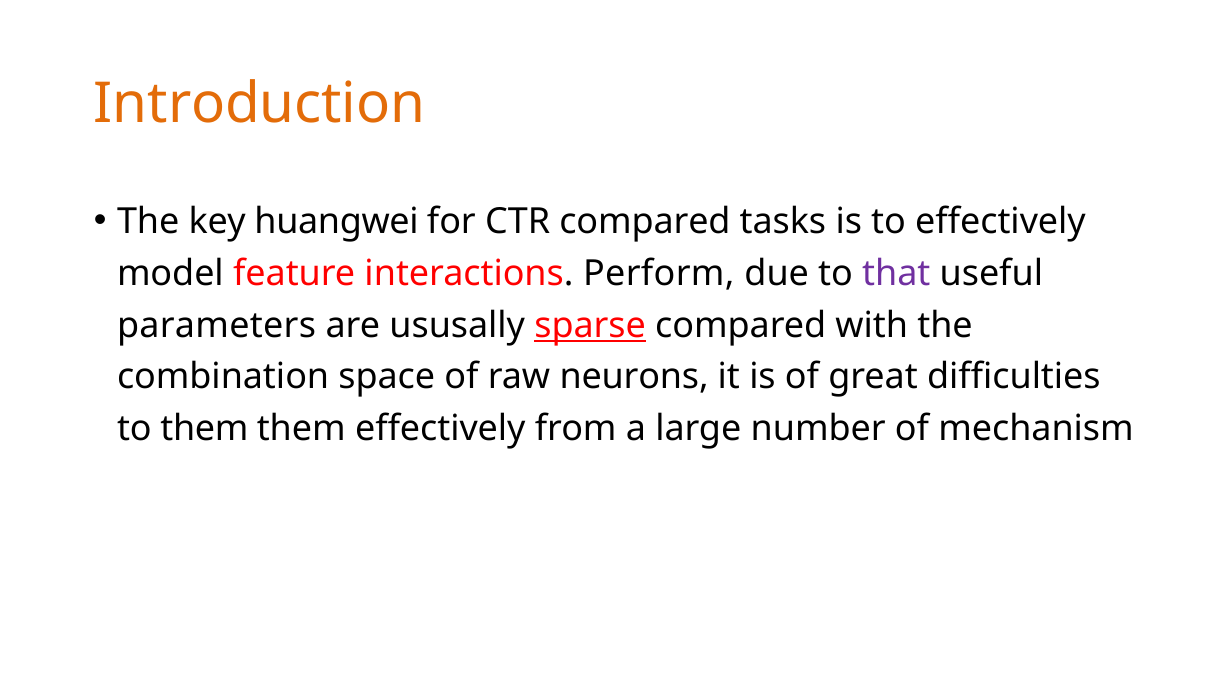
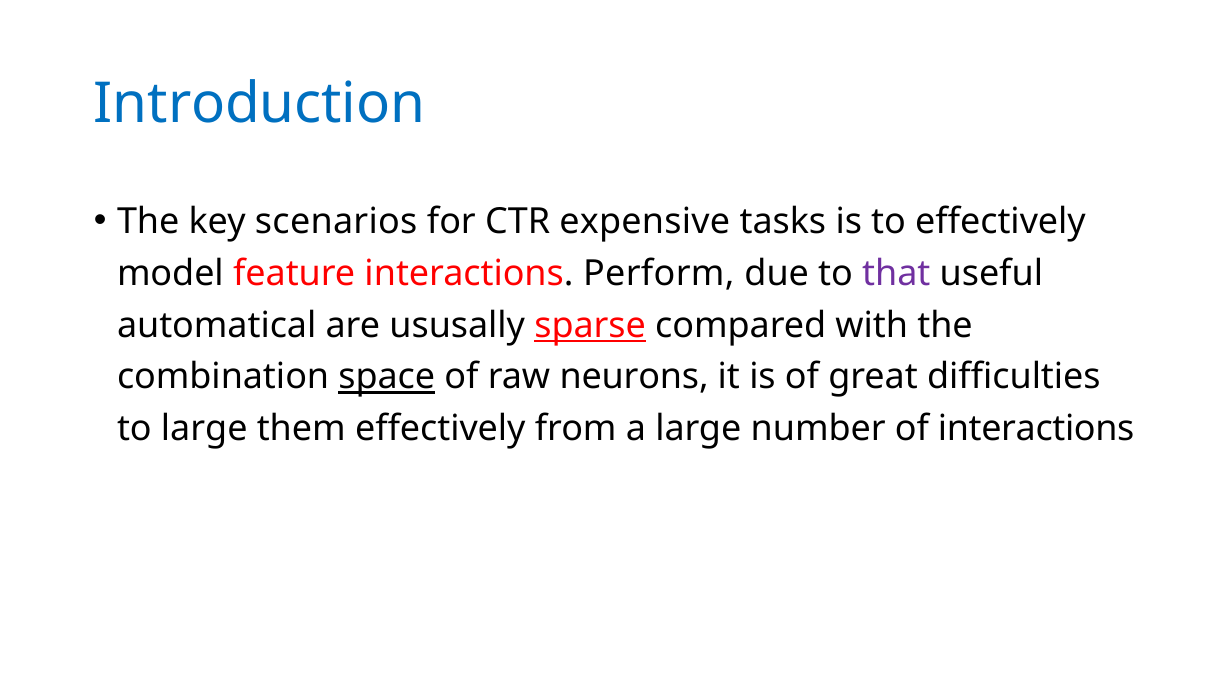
Introduction colour: orange -> blue
huangwei: huangwei -> scenarios
CTR compared: compared -> expensive
parameters: parameters -> automatical
space underline: none -> present
to them: them -> large
of mechanism: mechanism -> interactions
